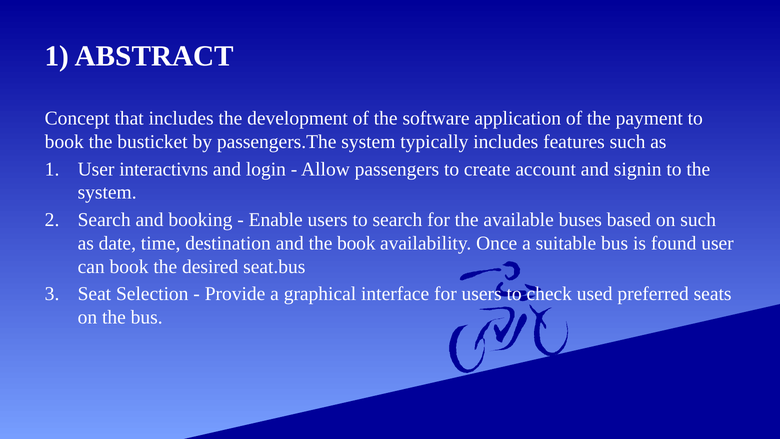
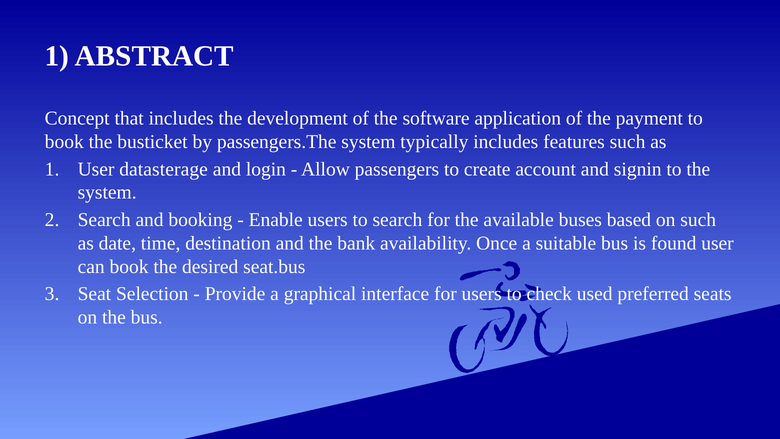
interactivns: interactivns -> datasterage
the book: book -> bank
